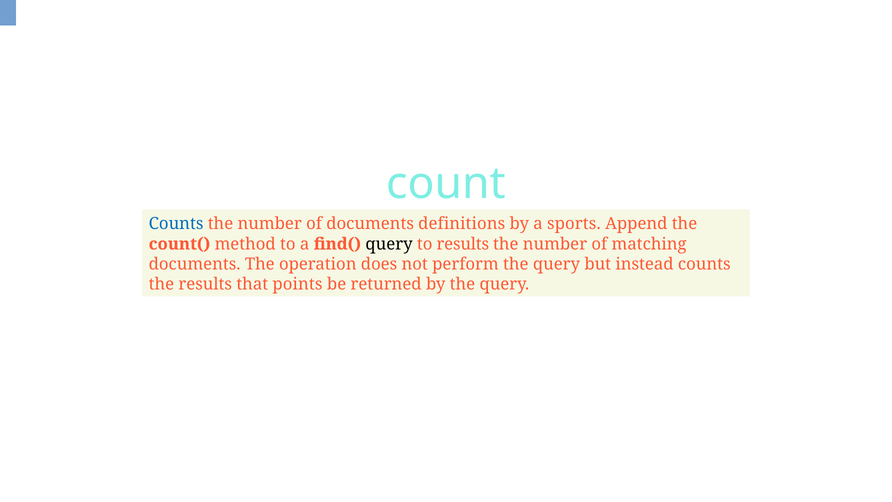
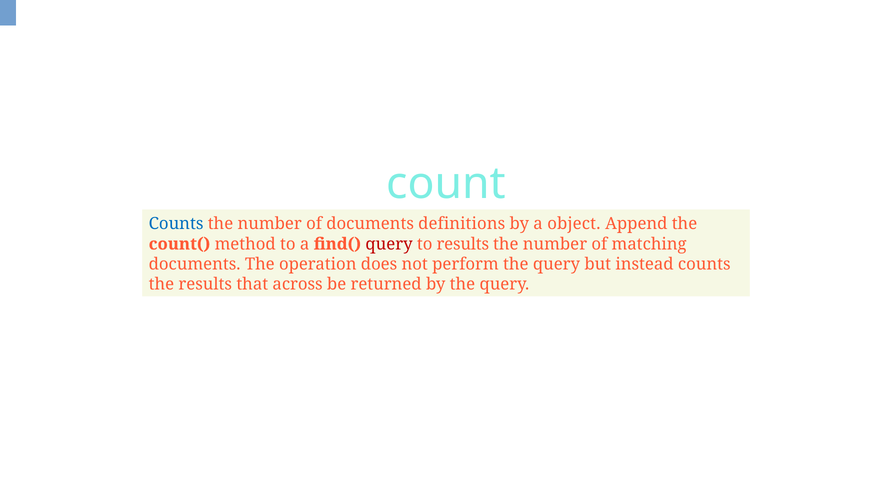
sports: sports -> object
query at (389, 244) colour: black -> red
points: points -> across
